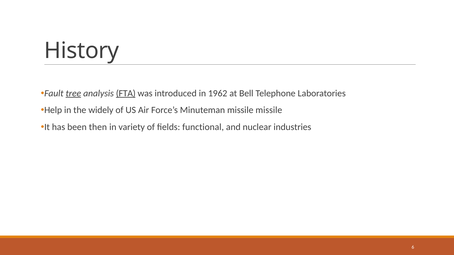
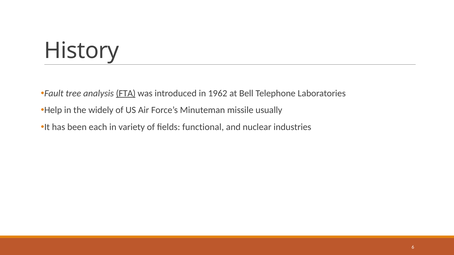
tree underline: present -> none
missile missile: missile -> usually
then: then -> each
